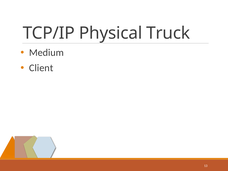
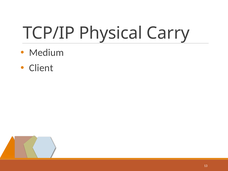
Truck: Truck -> Carry
